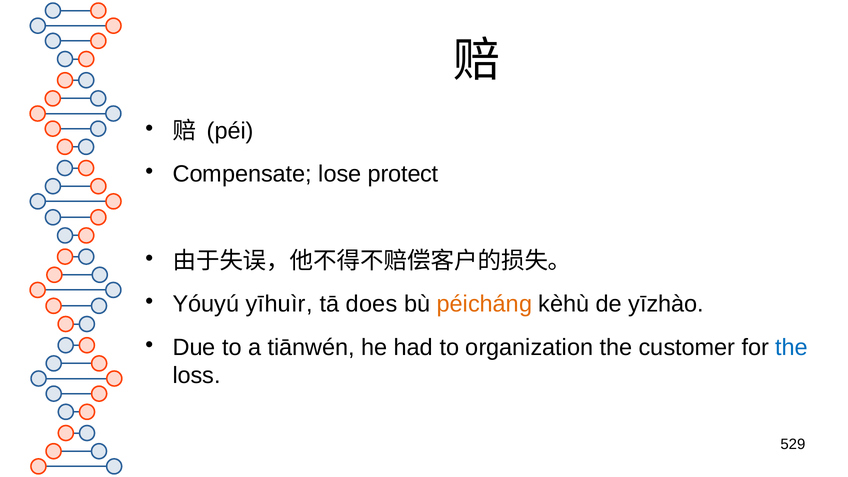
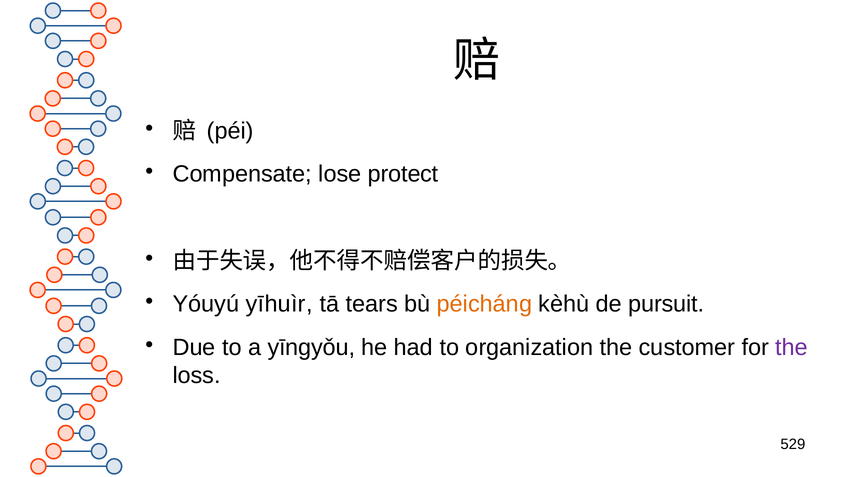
does: does -> tears
yīzhào: yīzhào -> pursuit
tiānwén: tiānwén -> yīngyǒu
the at (792, 348) colour: blue -> purple
